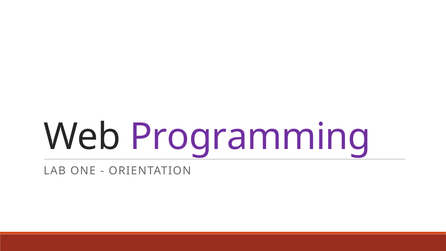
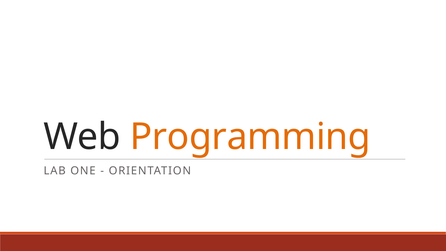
Programming colour: purple -> orange
